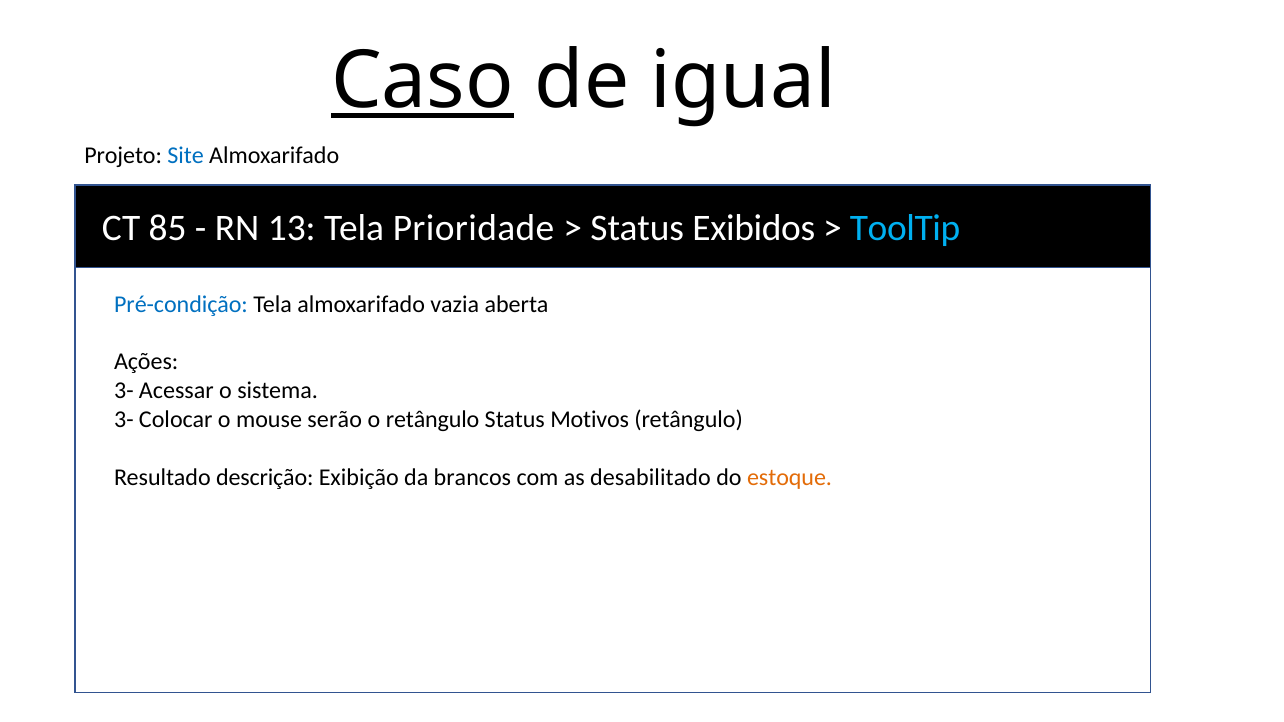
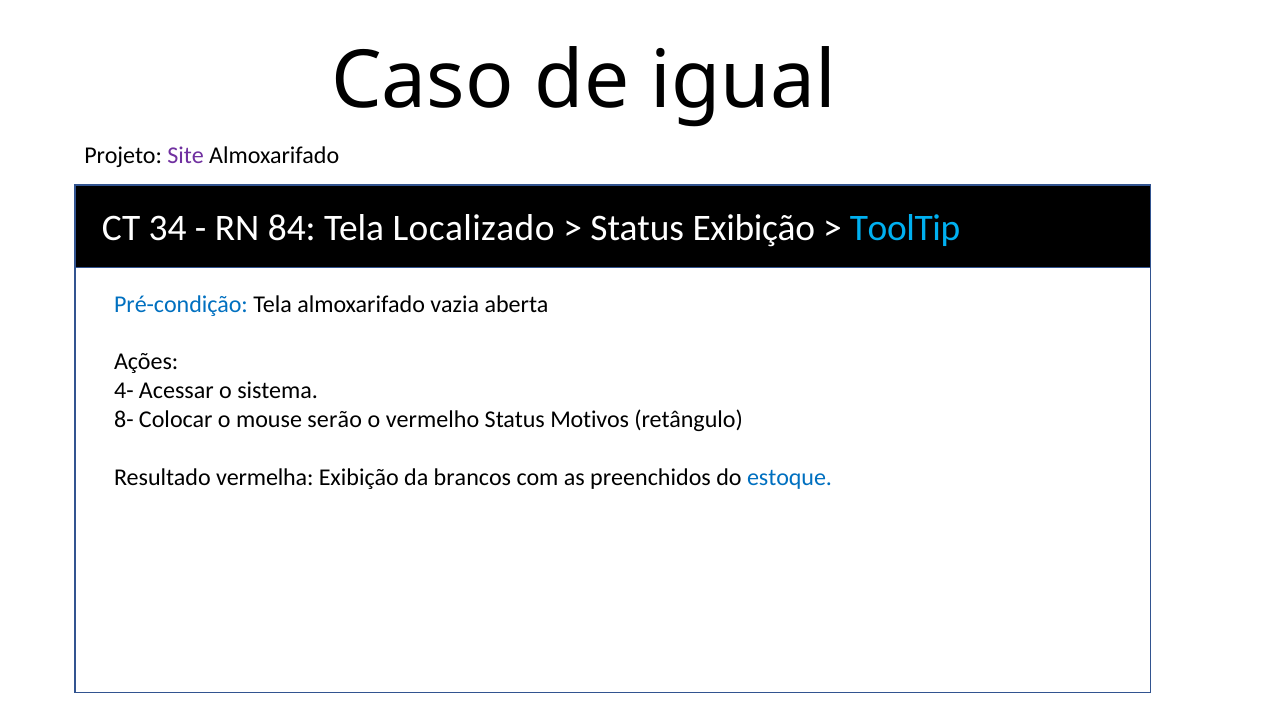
Caso underline: present -> none
Site colour: blue -> purple
85: 85 -> 34
13: 13 -> 84
Prioridade: Prioridade -> Localizado
Status Exibidos: Exibidos -> Exibição
3- at (124, 391): 3- -> 4-
3- at (124, 420): 3- -> 8-
o retângulo: retângulo -> vermelho
descrição: descrição -> vermelha
desabilitado: desabilitado -> preenchidos
estoque colour: orange -> blue
